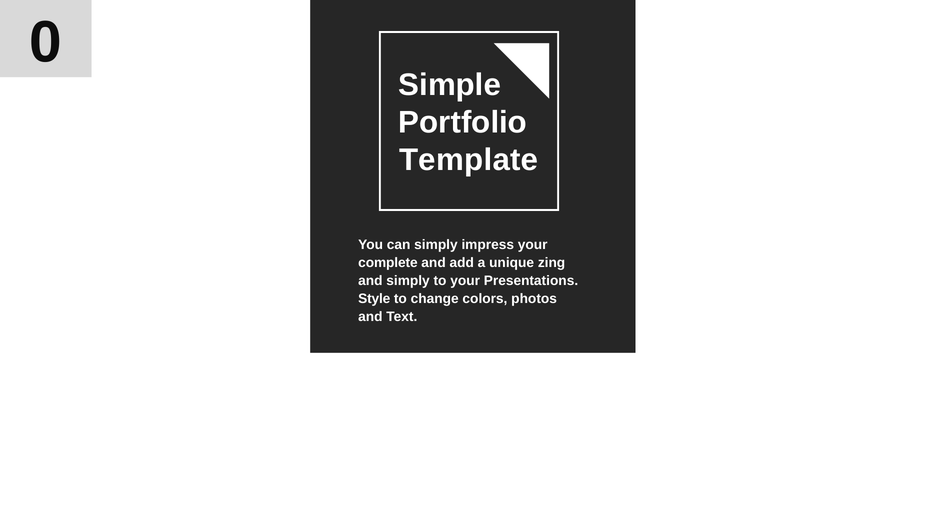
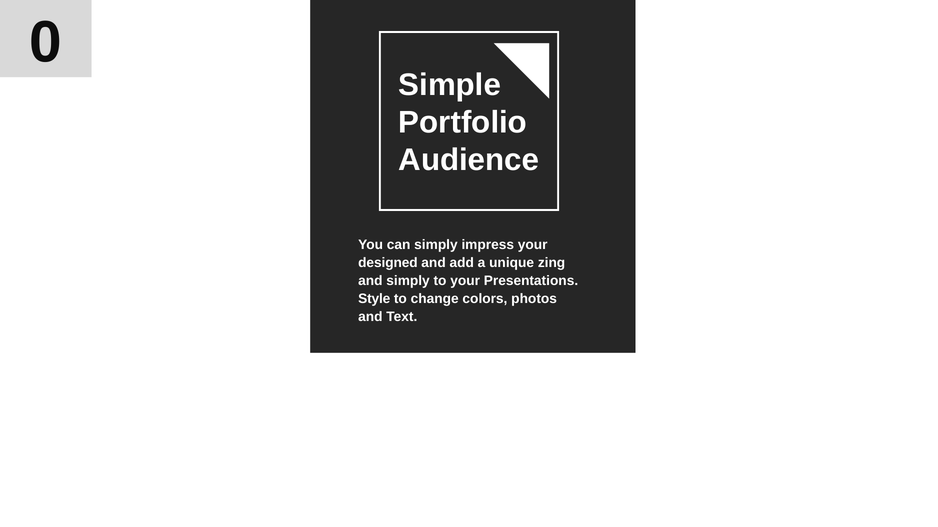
Template: Template -> Audience
complete: complete -> designed
